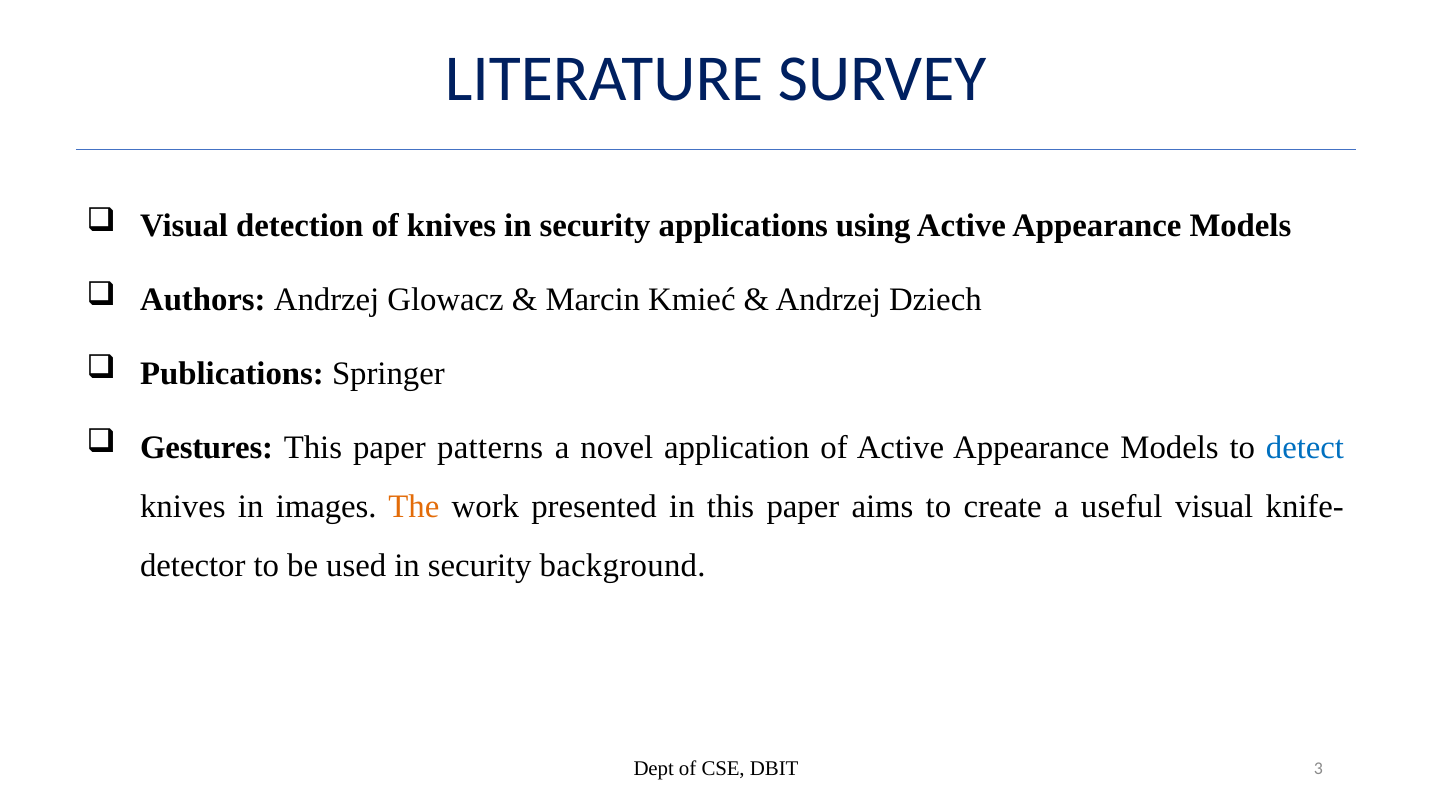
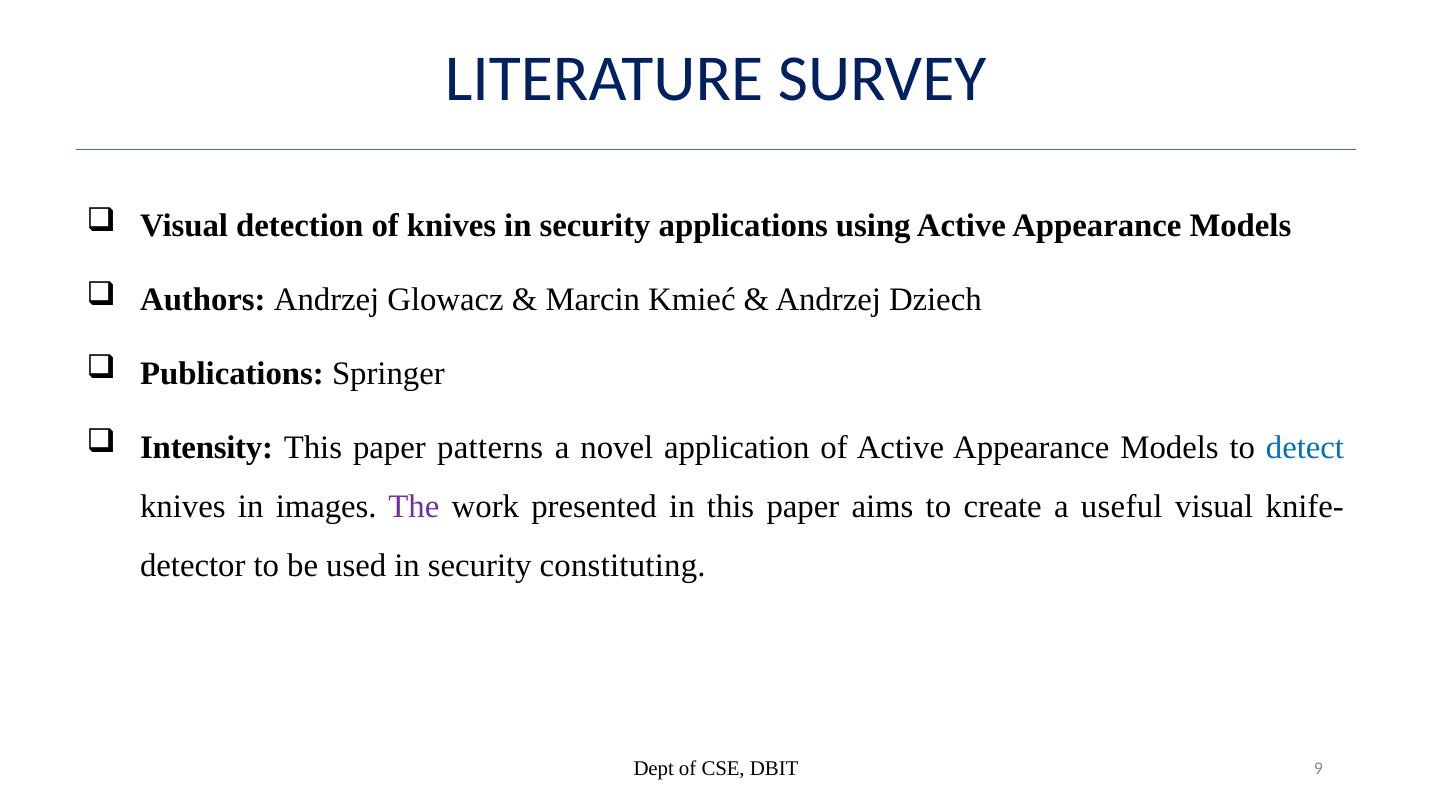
Gestures: Gestures -> Intensity
The colour: orange -> purple
background: background -> constituting
3: 3 -> 9
